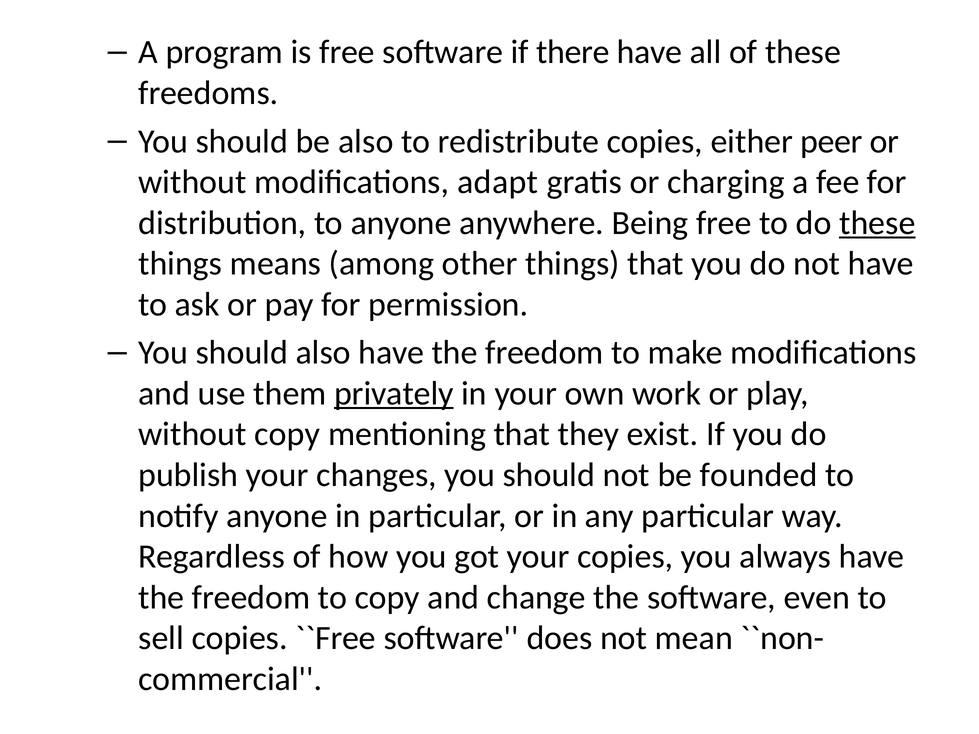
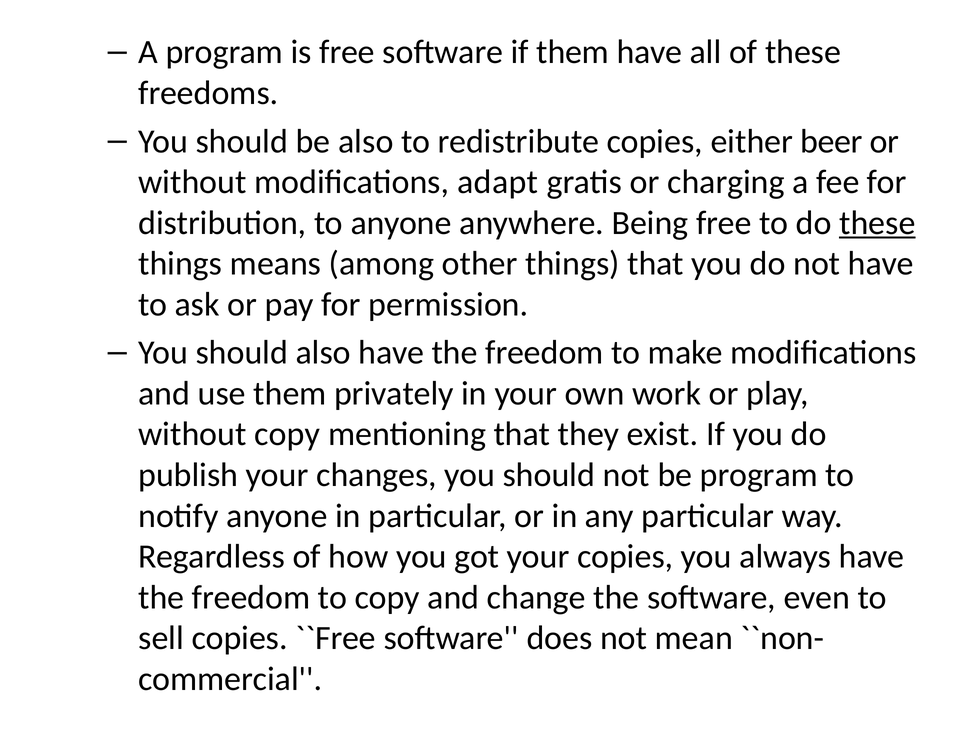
if there: there -> them
peer: peer -> beer
privately underline: present -> none
be founded: founded -> program
